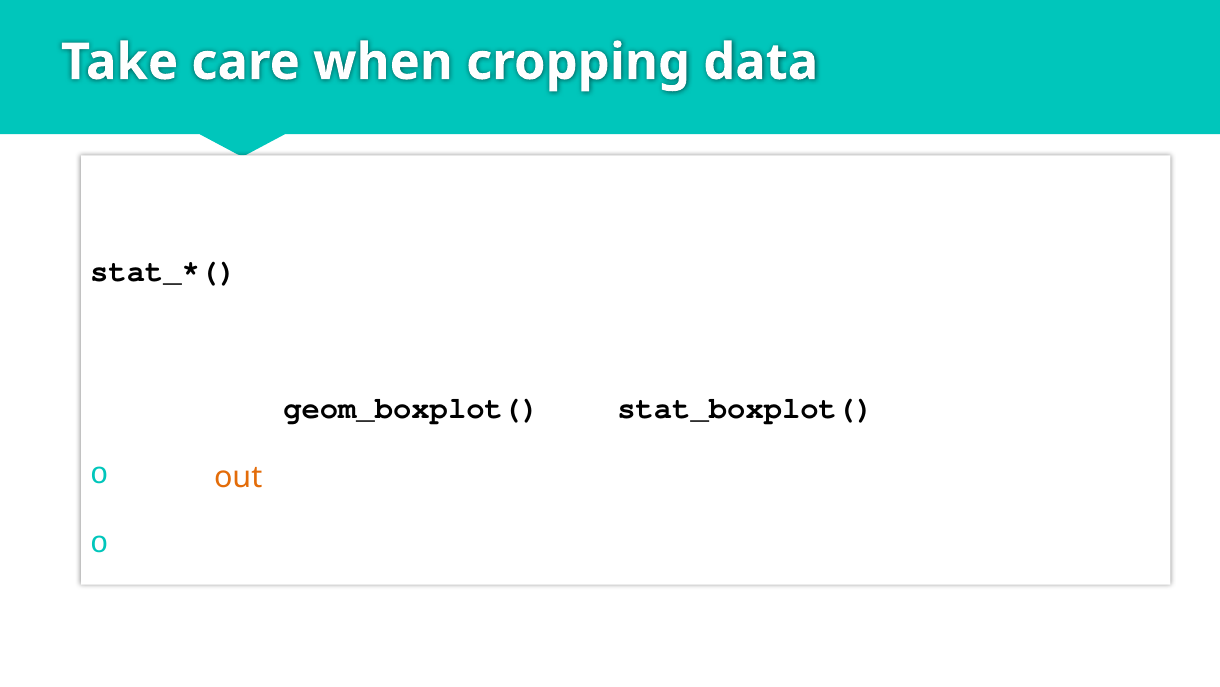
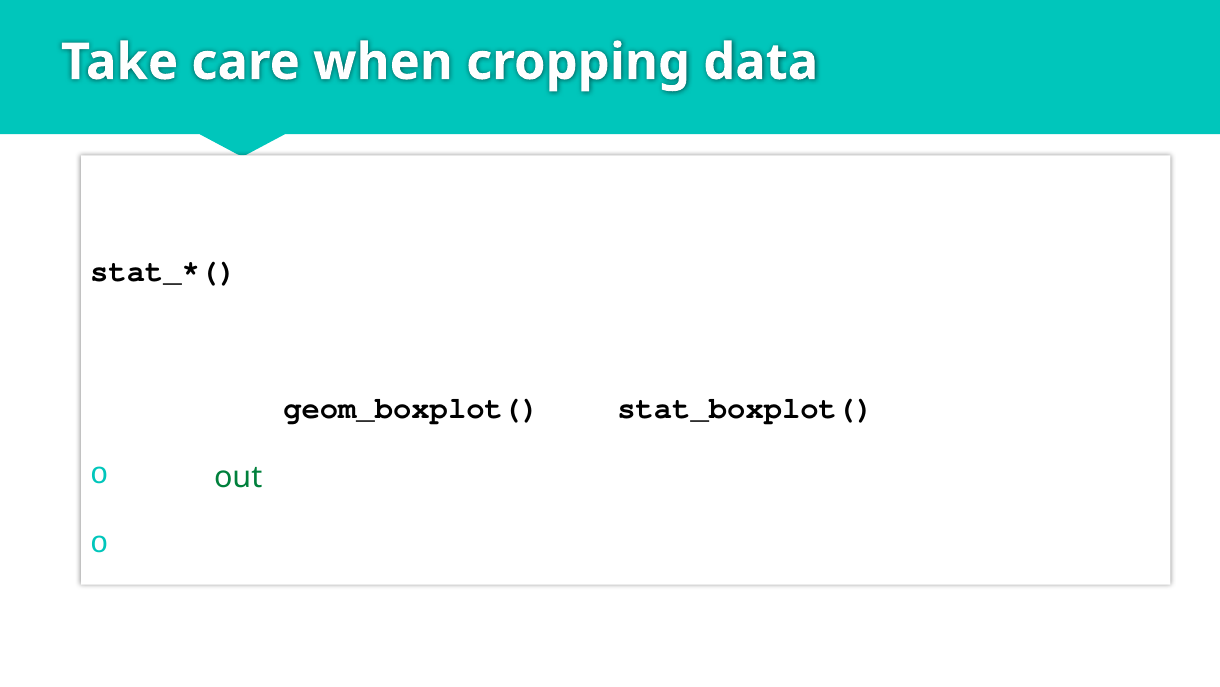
out colour: orange -> green
